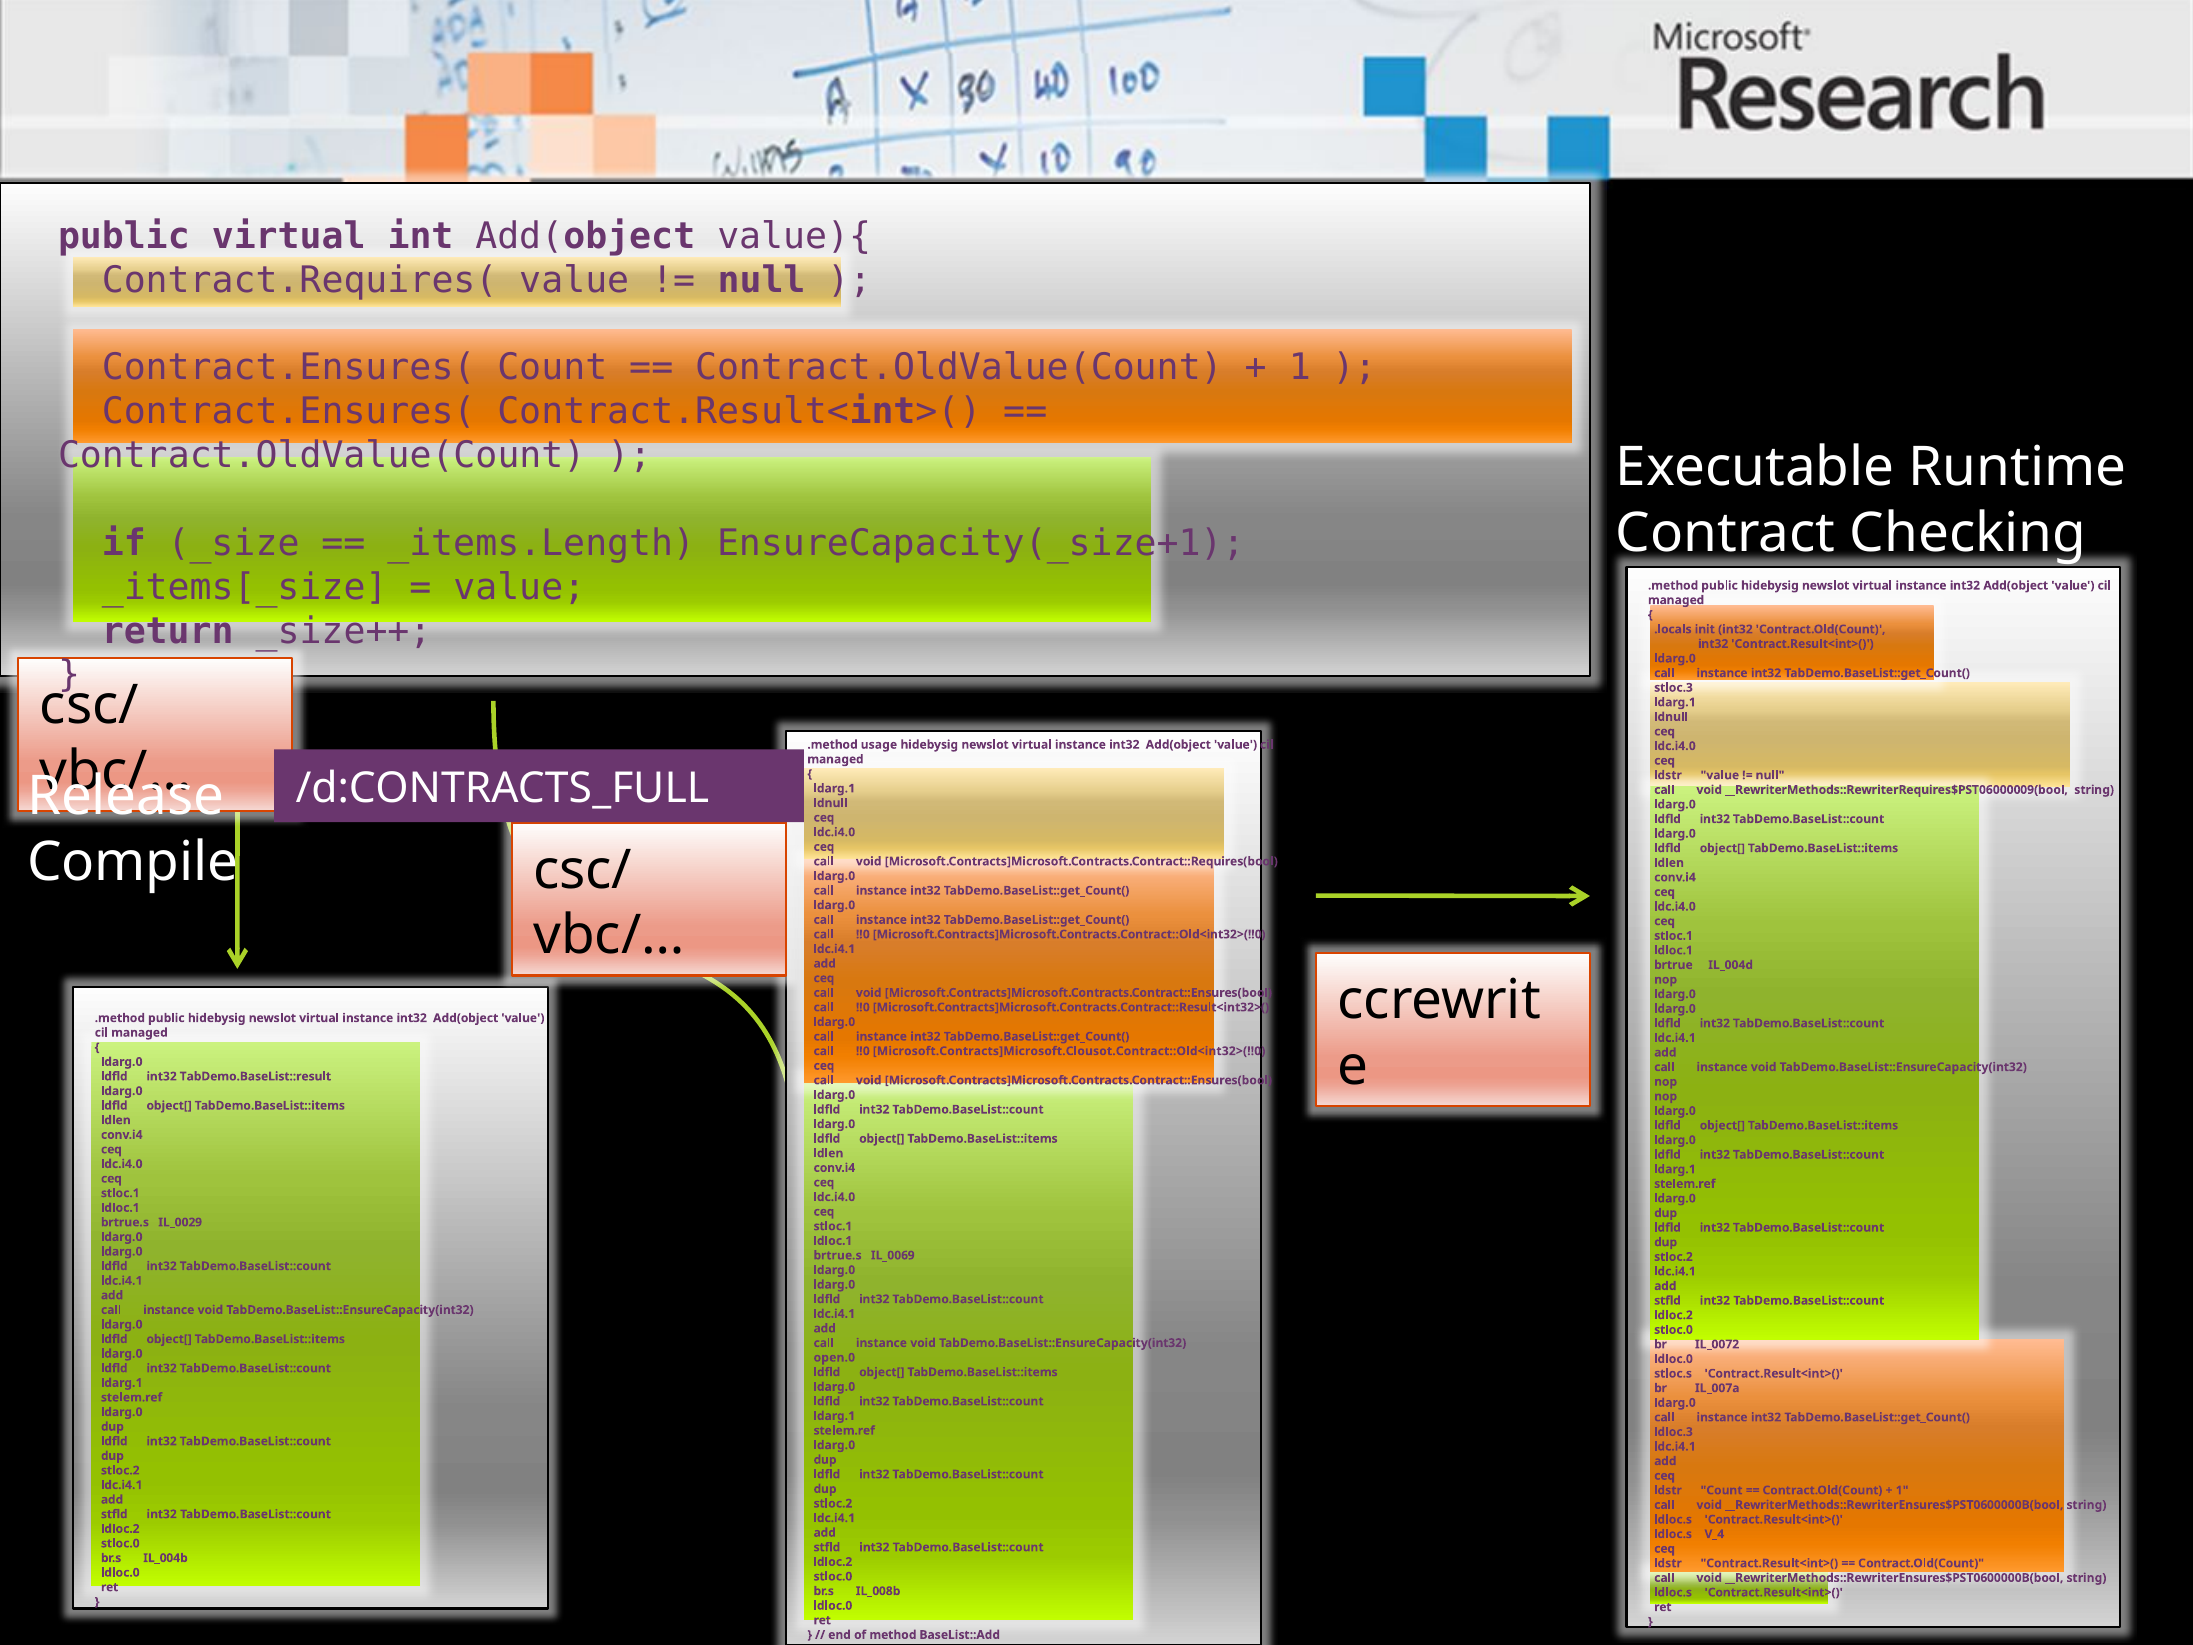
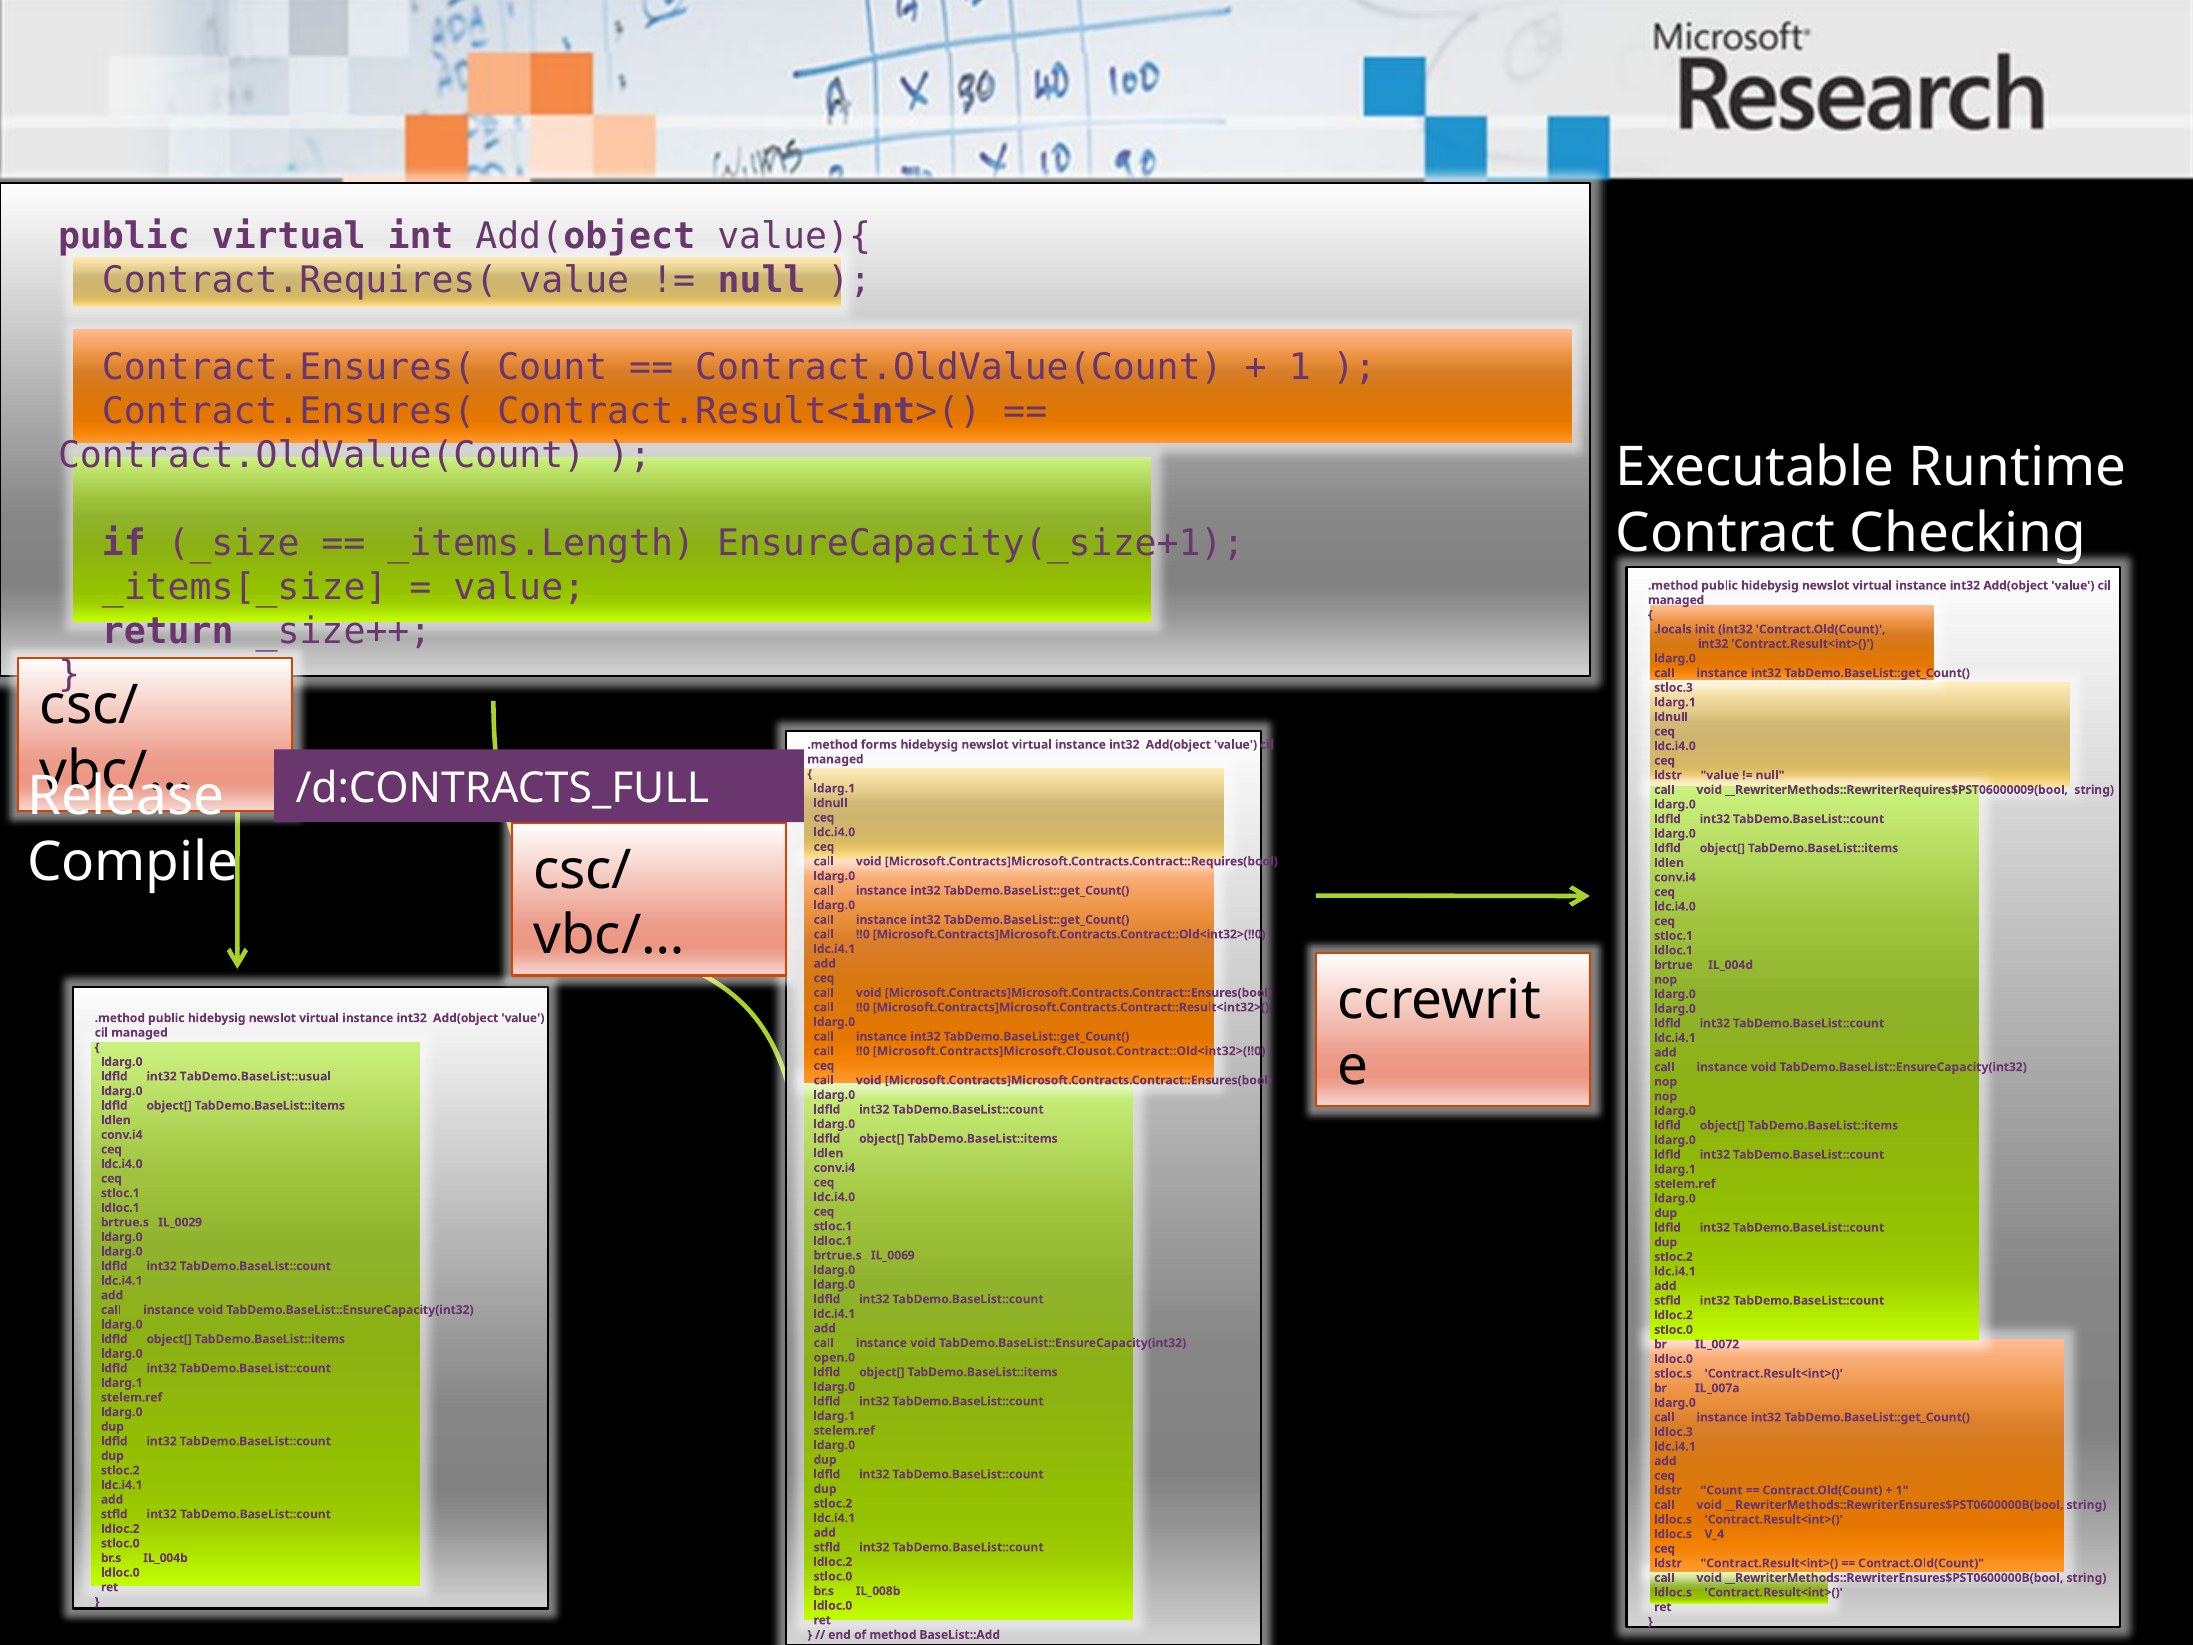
usage: usage -> forms
TabDemo.BaseList::result: TabDemo.BaseList::result -> TabDemo.BaseList::usual
